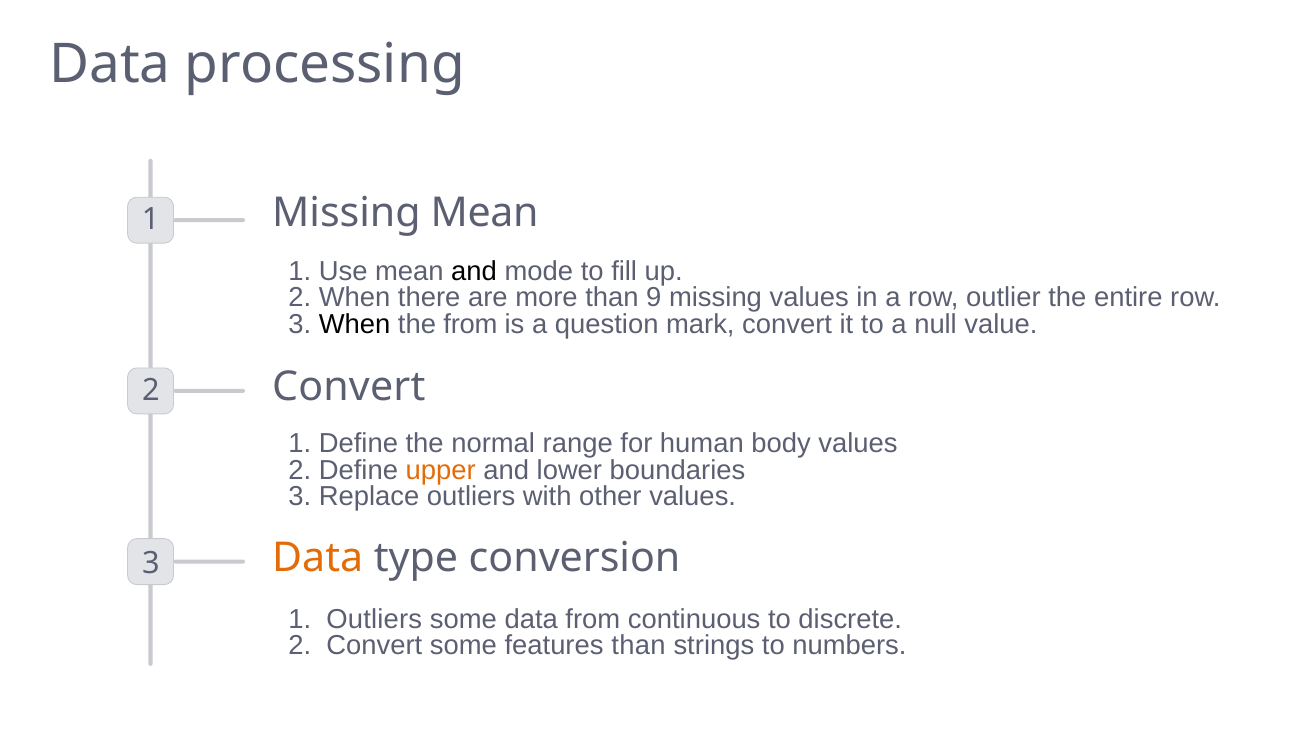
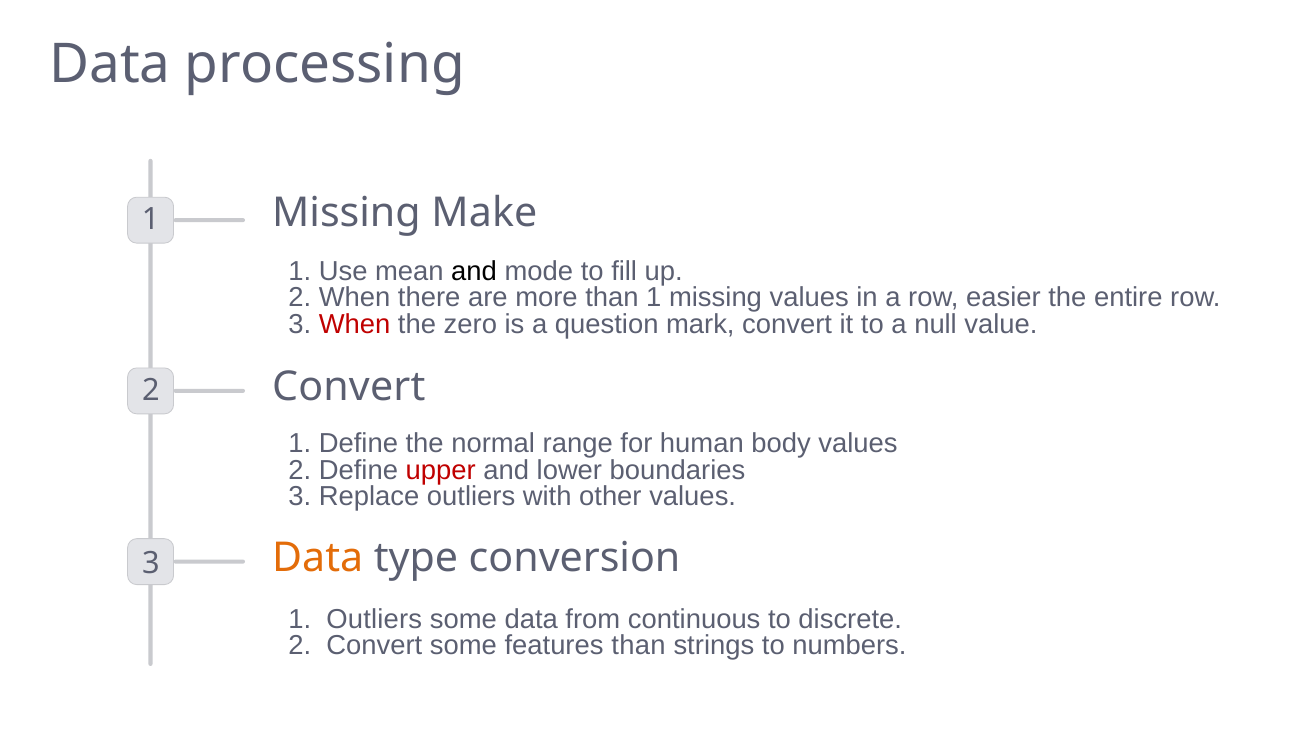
Missing Mean: Mean -> Make
than 9: 9 -> 1
outlier: outlier -> easier
When at (355, 324) colour: black -> red
the from: from -> zero
upper colour: orange -> red
